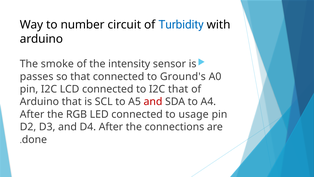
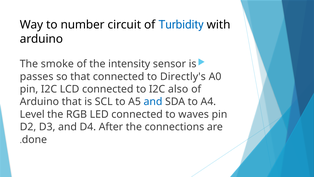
Ground's: Ground's -> Directly's
I2C that: that -> also
and at (153, 102) colour: red -> blue
After at (32, 114): After -> Level
usage: usage -> waves
